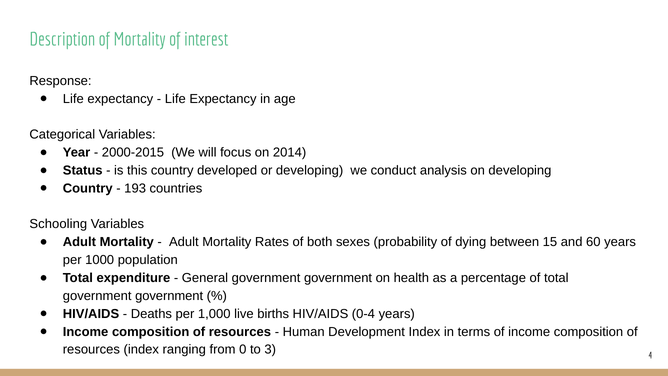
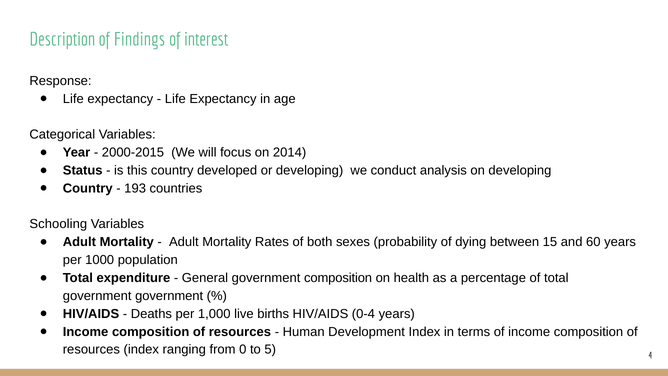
of Mortality: Mortality -> Findings
General government government: government -> composition
3: 3 -> 5
